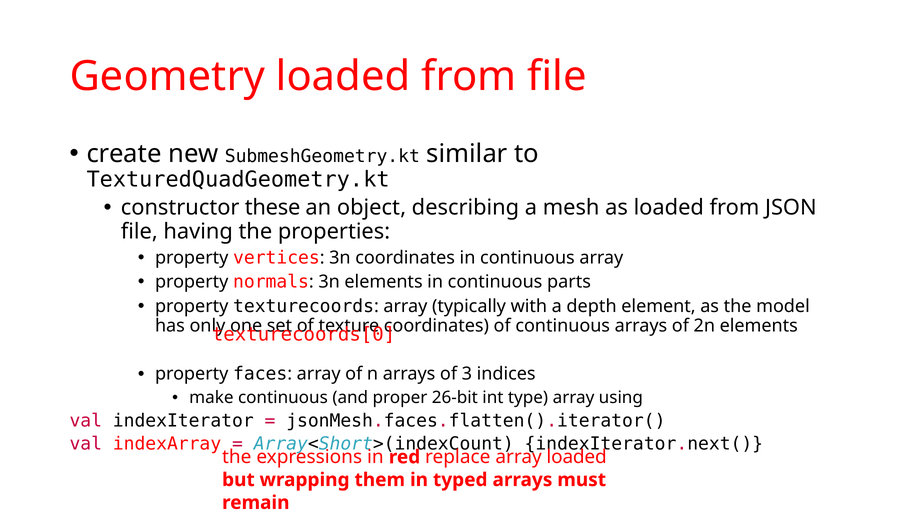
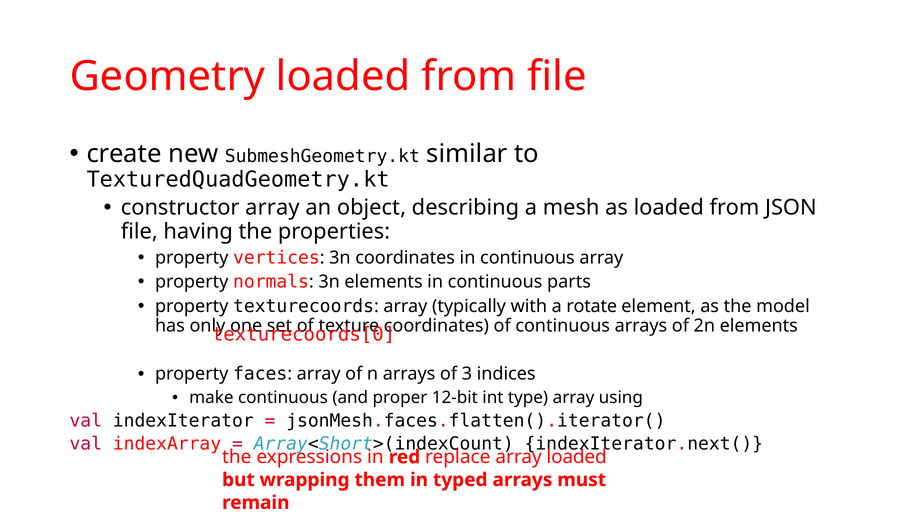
constructor these: these -> array
depth: depth -> rotate
26-bit: 26-bit -> 12-bit
